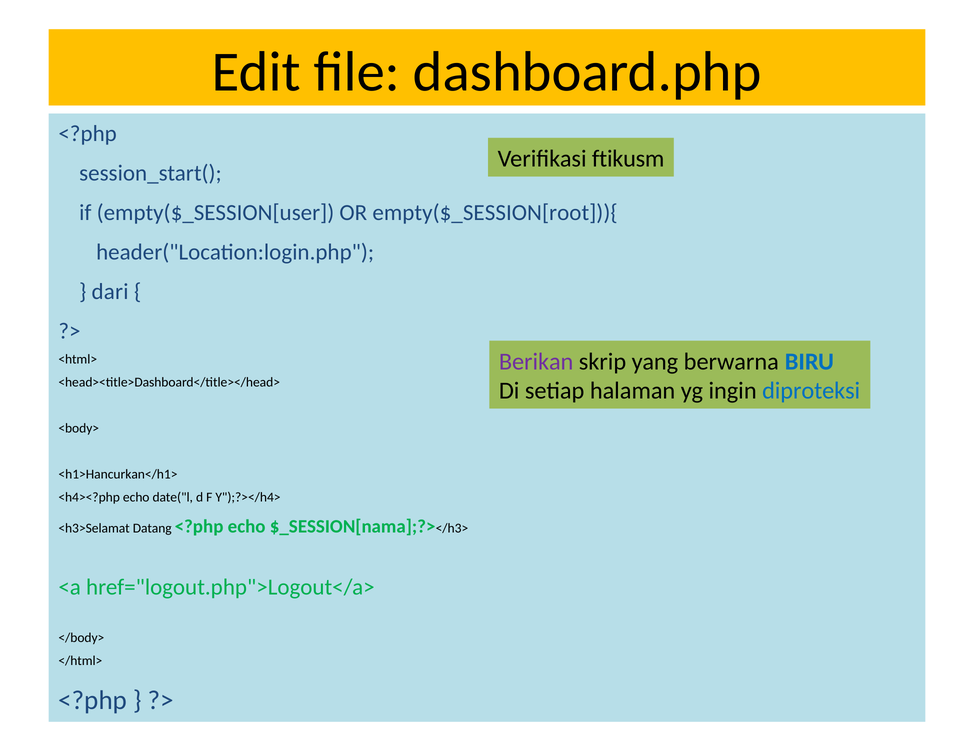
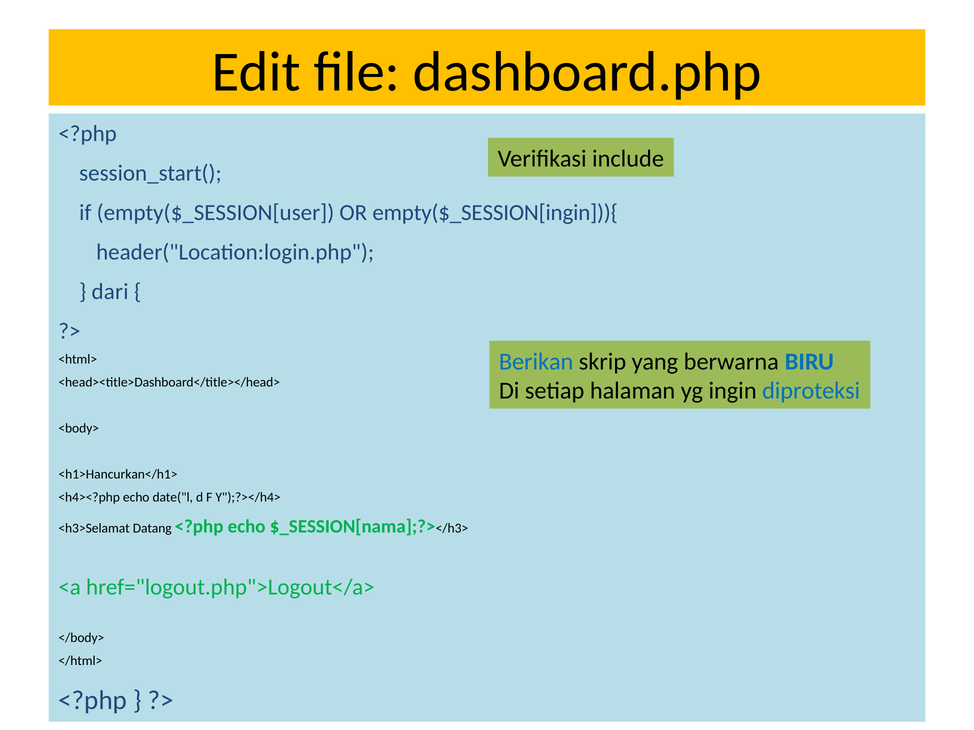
ftikusm: ftikusm -> include
empty($_SESSION[root])){: empty($_SESSION[root])){ -> empty($_SESSION[ingin])){
Berikan colour: purple -> blue
